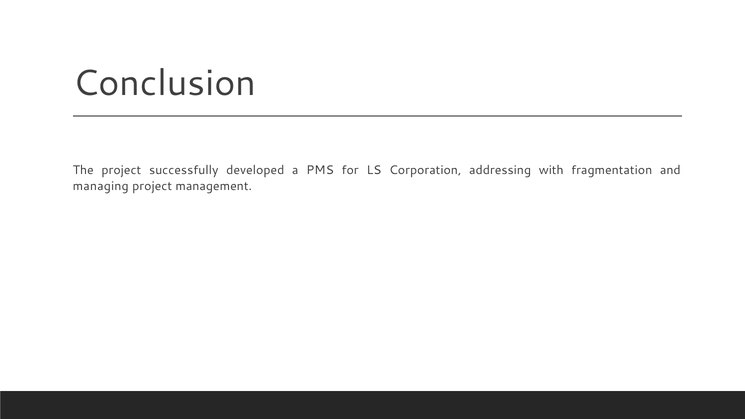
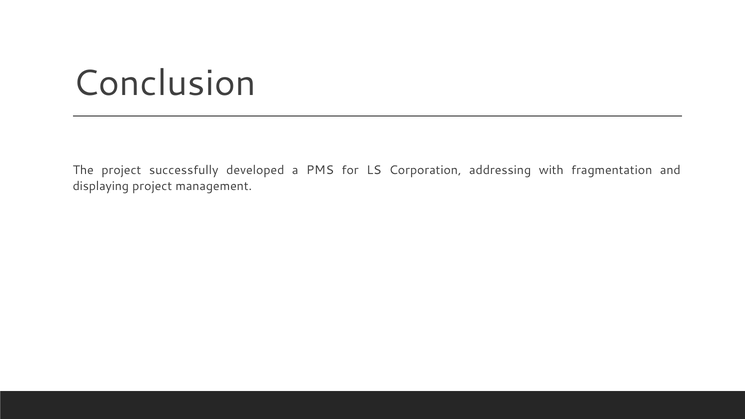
managing: managing -> displaying
